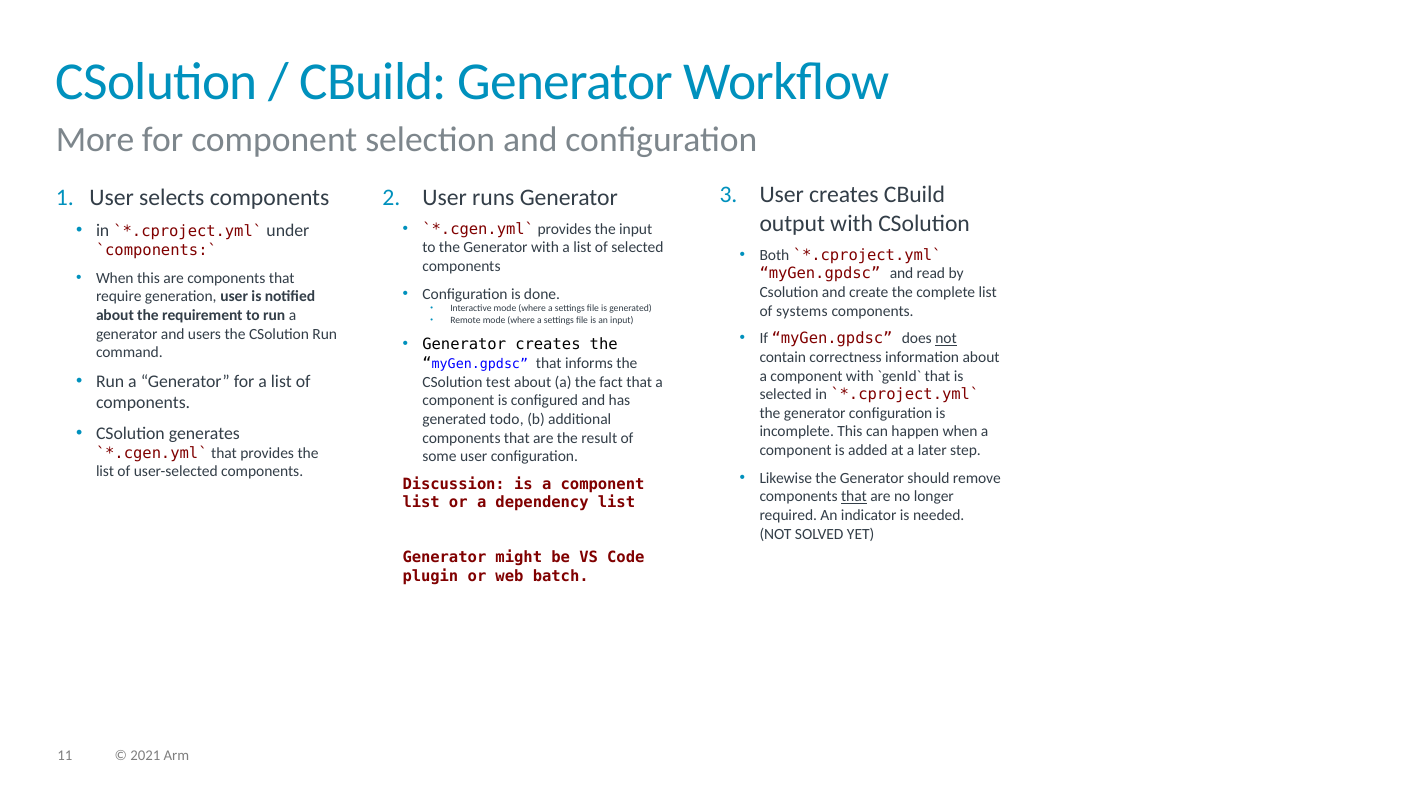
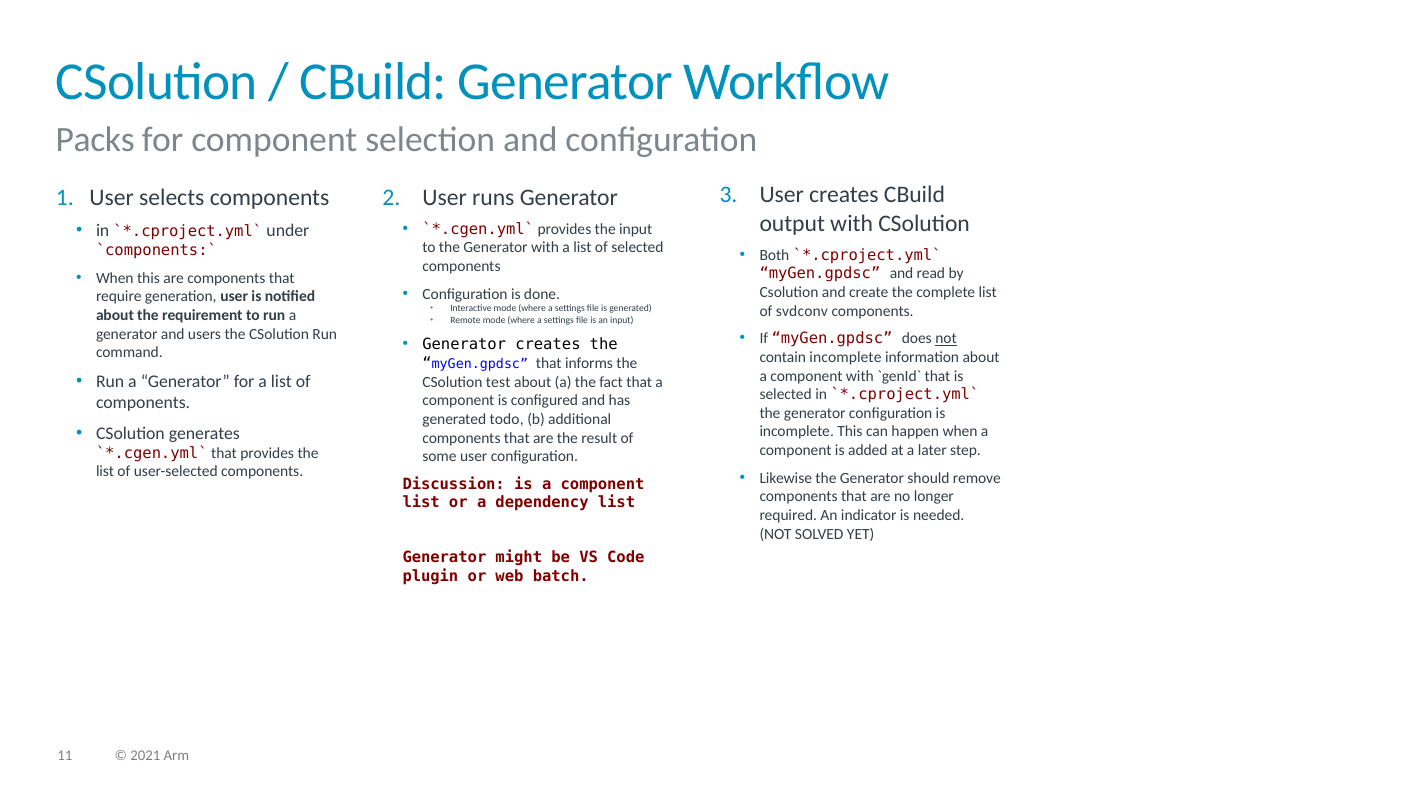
More: More -> Packs
systems: systems -> svdconv
contain correctness: correctness -> incomplete
that at (854, 497) underline: present -> none
